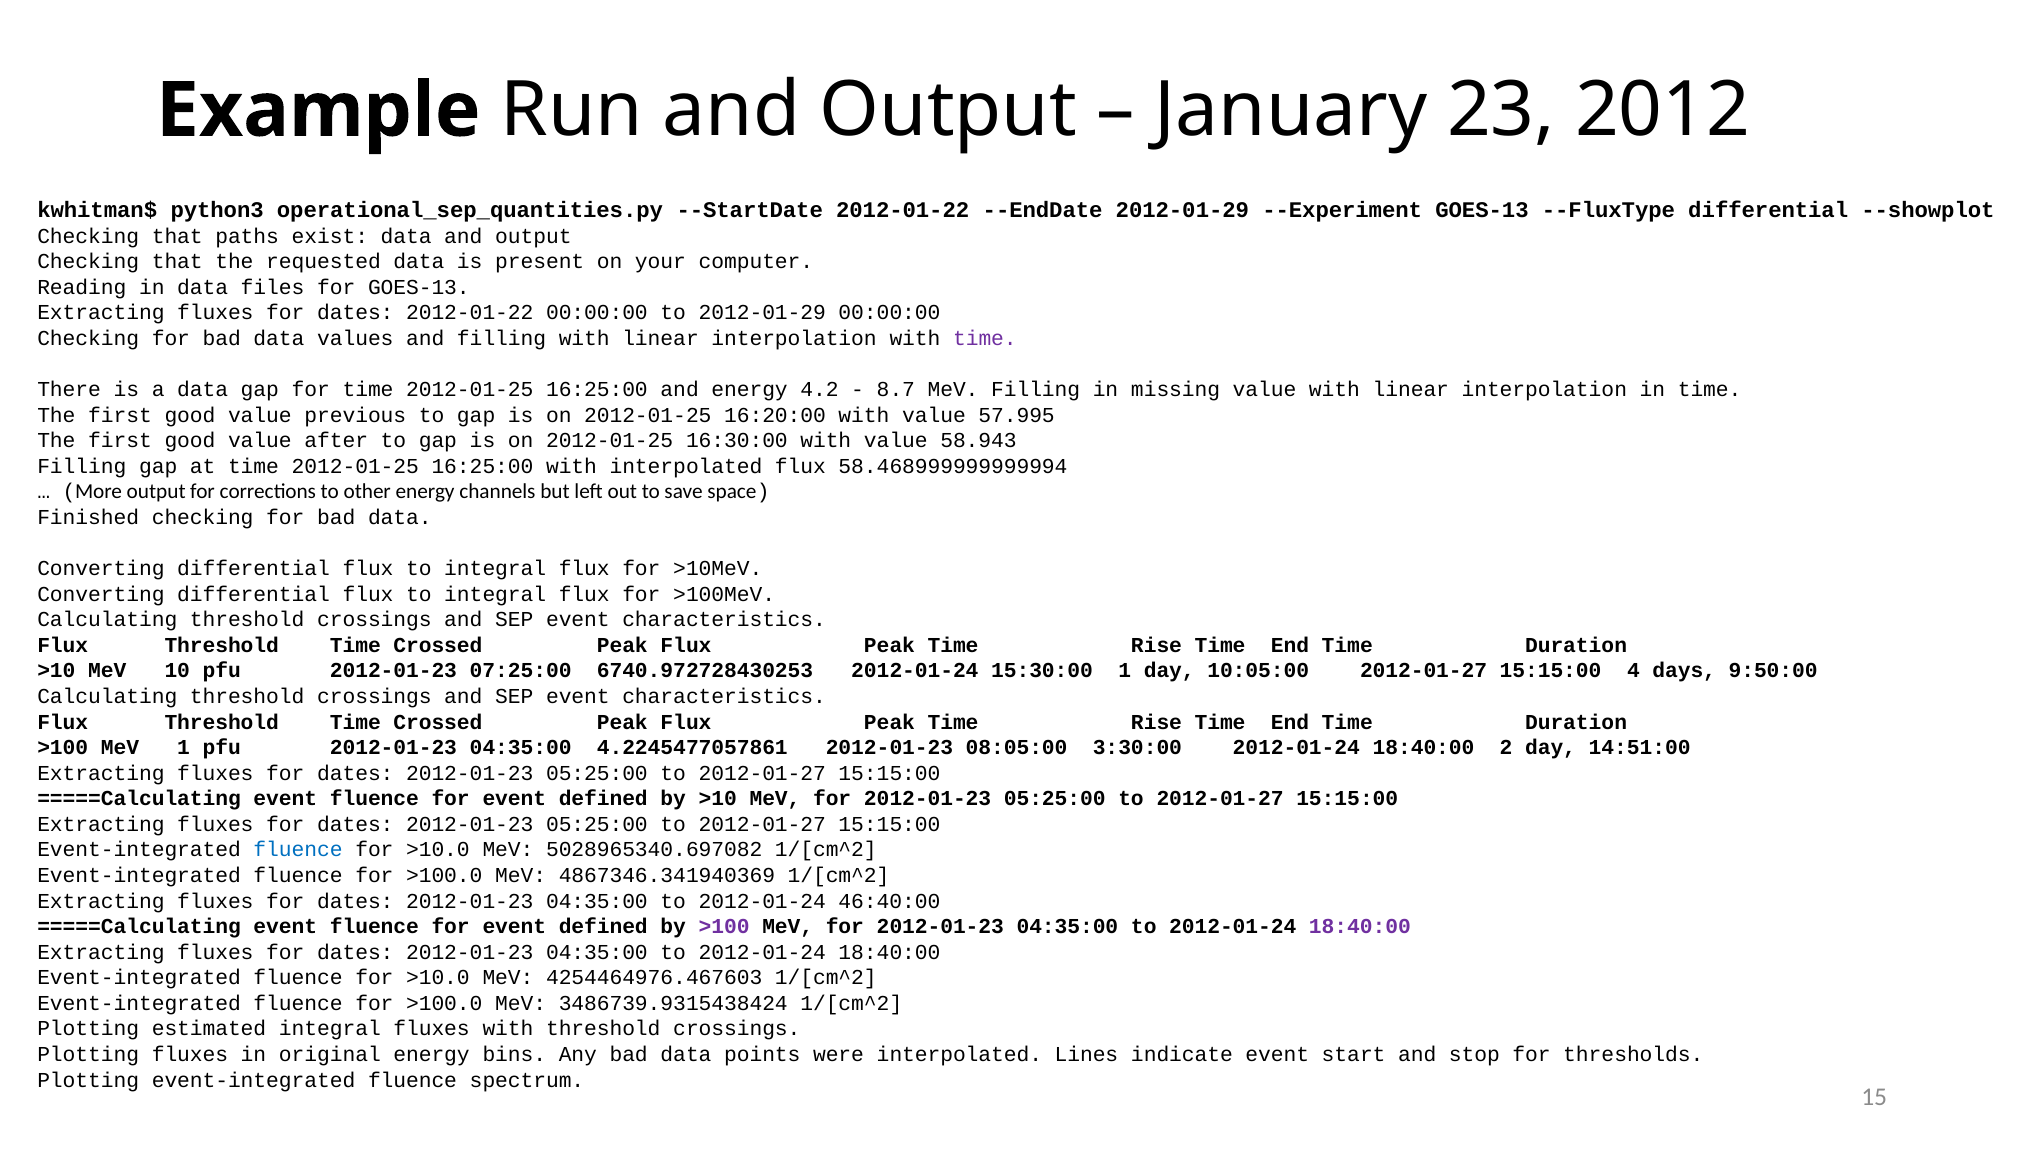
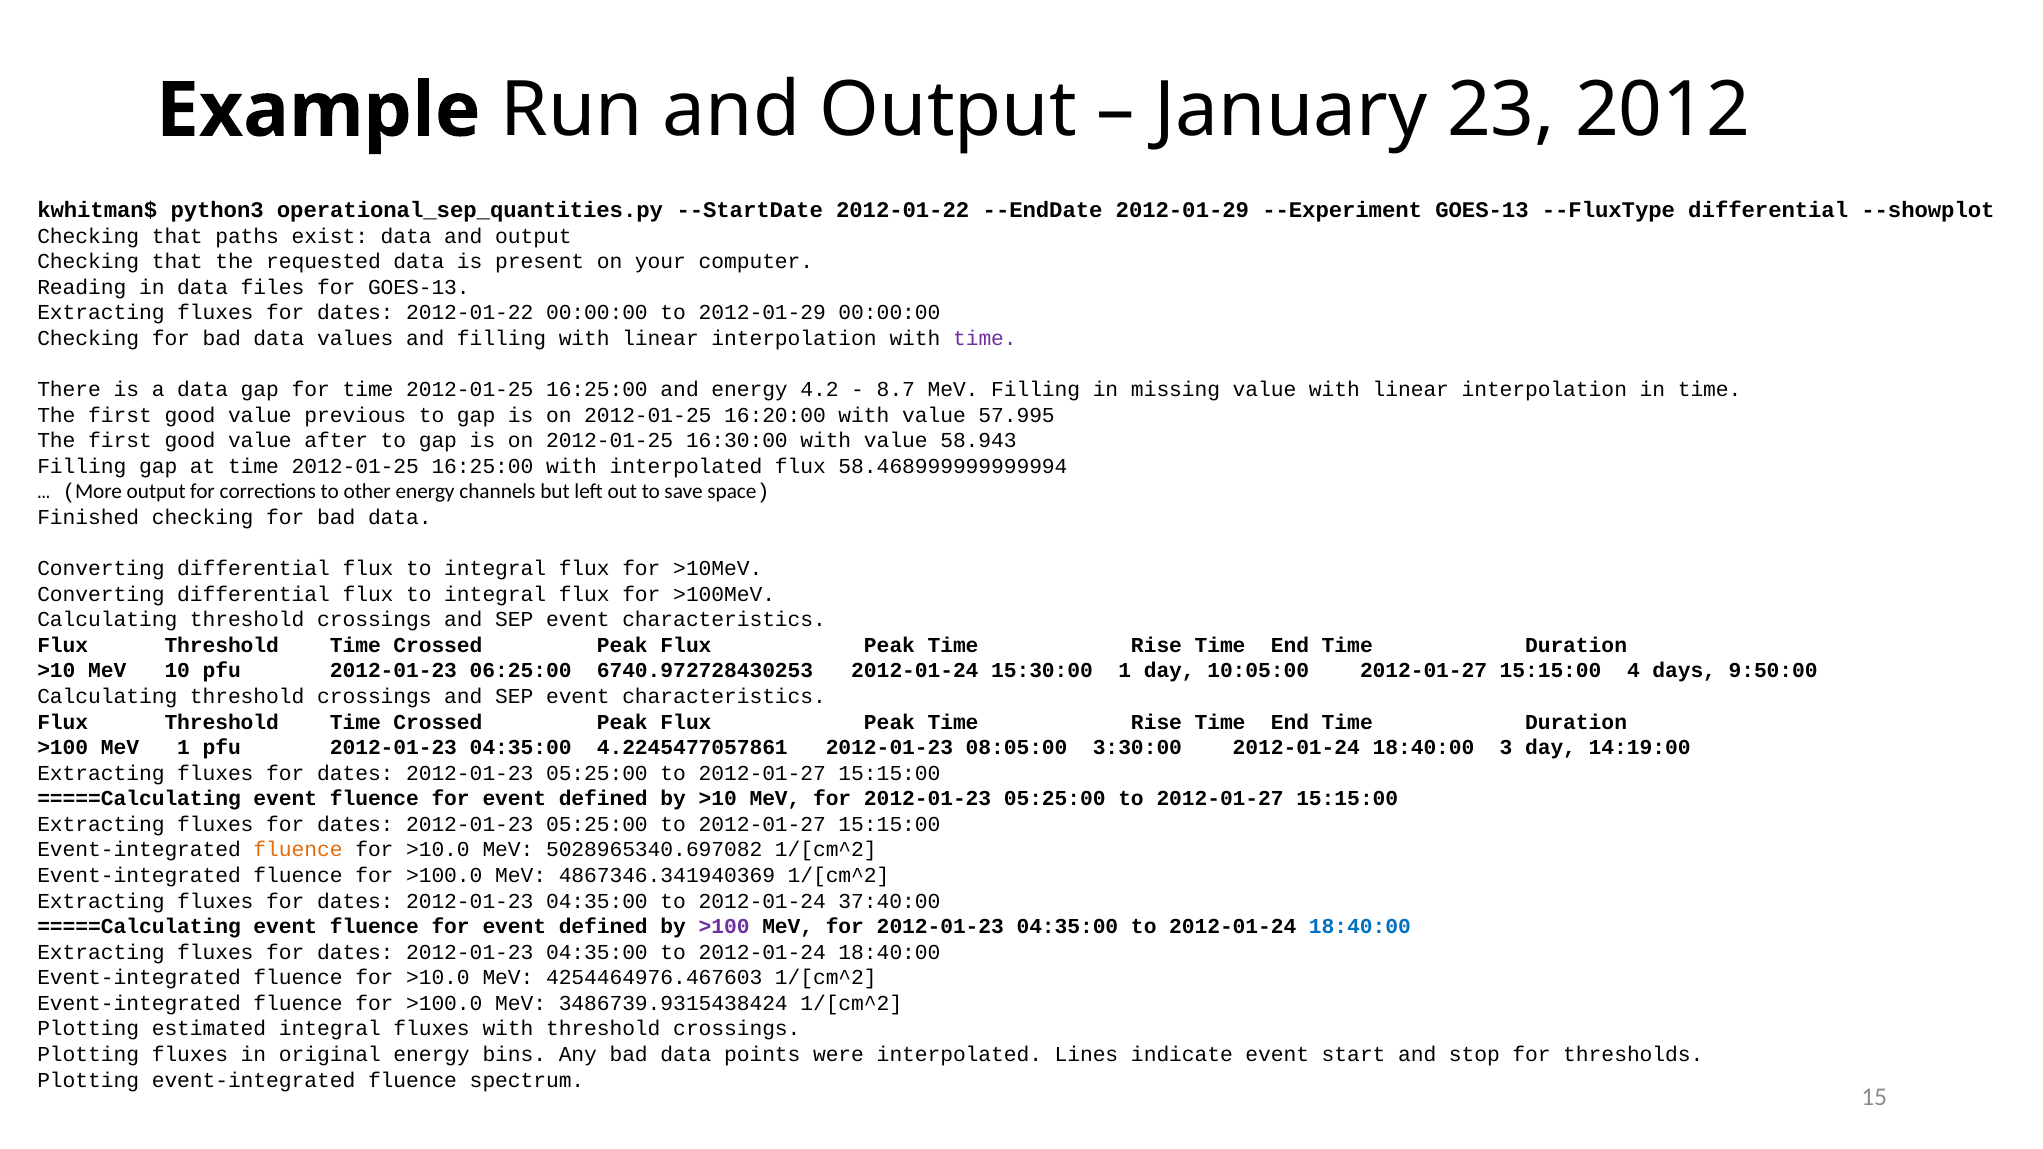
07:25:00: 07:25:00 -> 06:25:00
2: 2 -> 3
14:51:00: 14:51:00 -> 14:19:00
fluence at (298, 850) colour: blue -> orange
46:40:00: 46:40:00 -> 37:40:00
18:40:00 at (1360, 927) colour: purple -> blue
